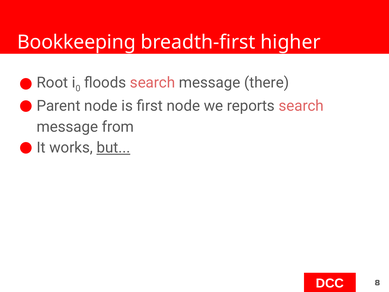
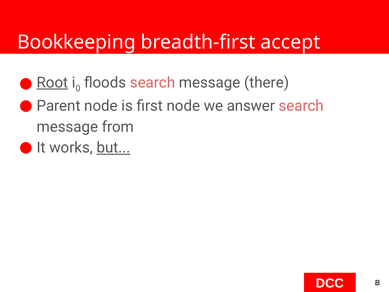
higher: higher -> accept
Root underline: none -> present
reports: reports -> answer
